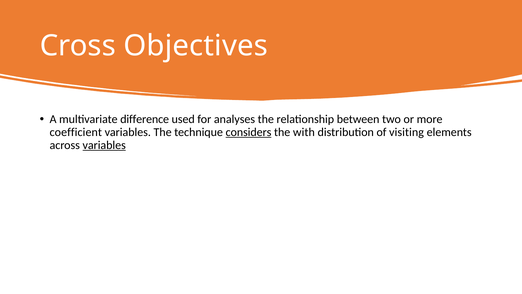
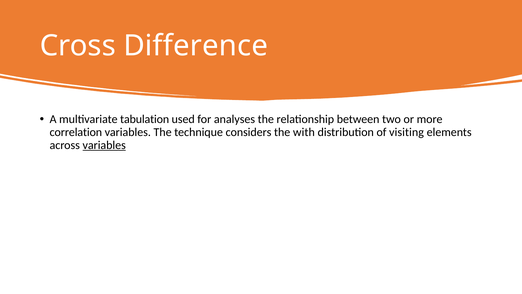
Objectives: Objectives -> Difference
difference: difference -> tabulation
coefficient: coefficient -> correlation
considers underline: present -> none
